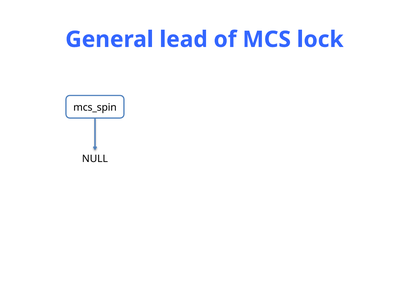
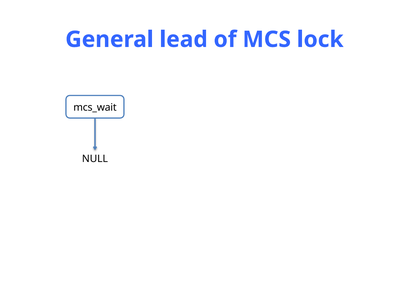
mcs_spin: mcs_spin -> mcs_wait
